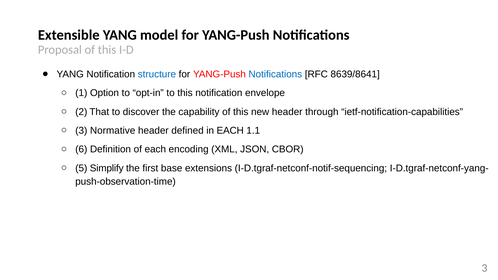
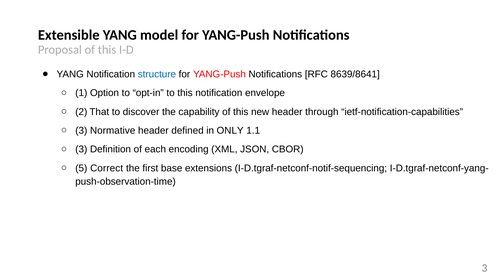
Notifications at (275, 74) colour: blue -> black
in EACH: EACH -> ONLY
6 at (81, 149): 6 -> 3
Simplify: Simplify -> Correct
